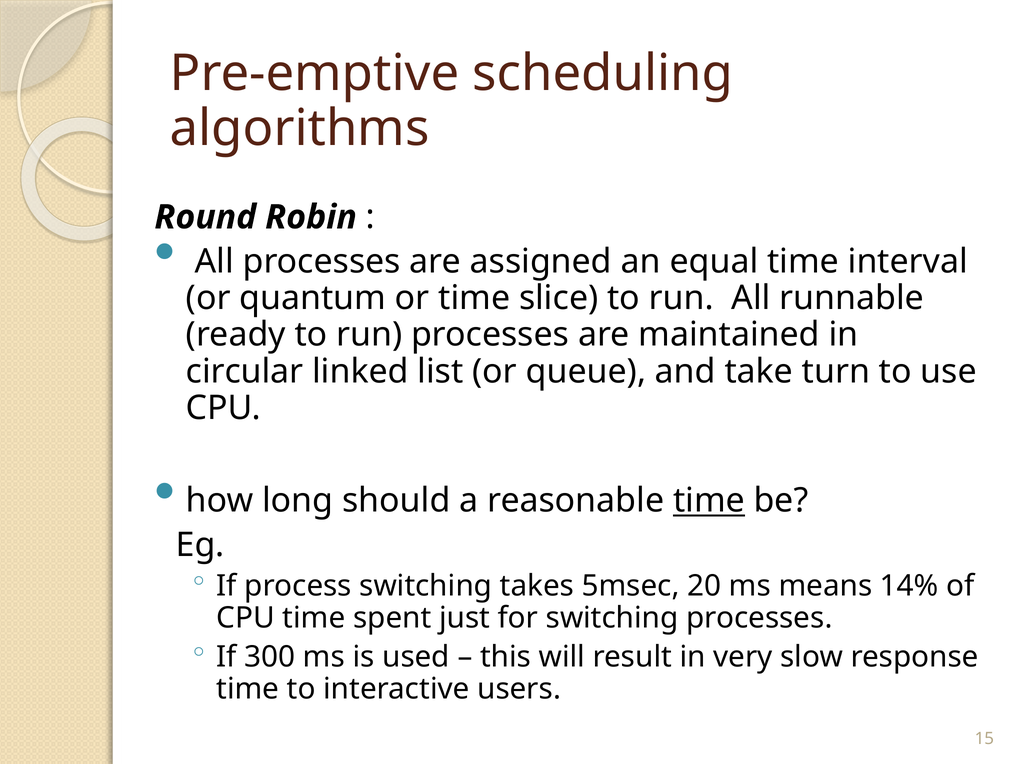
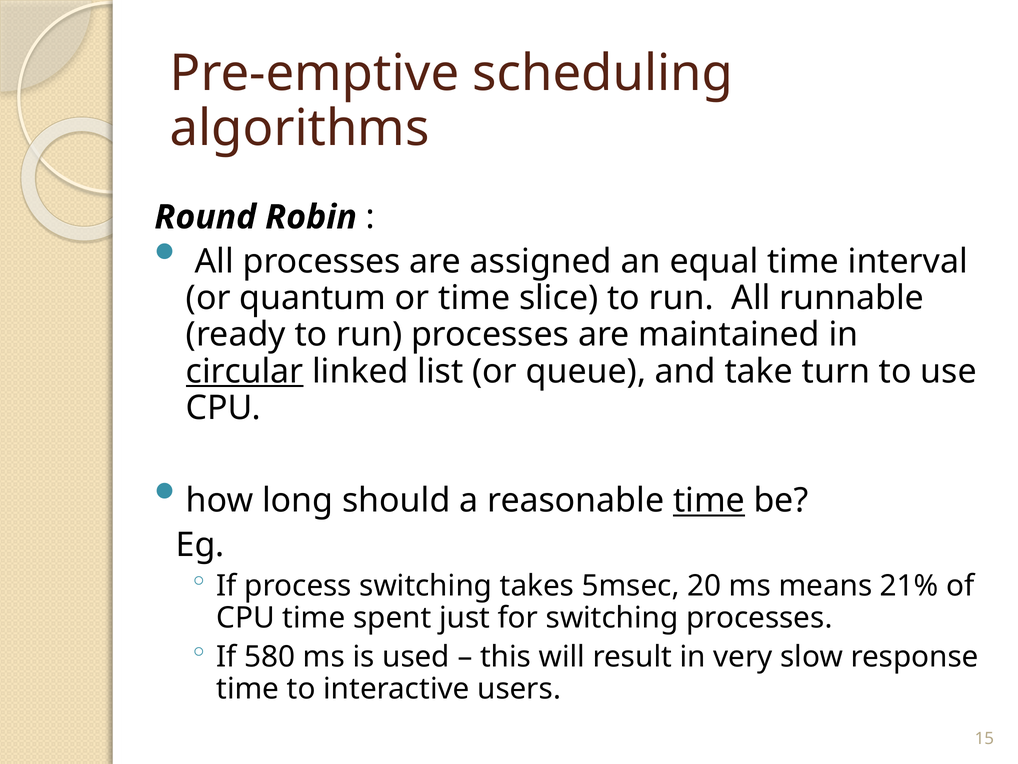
circular underline: none -> present
14%: 14% -> 21%
300: 300 -> 580
